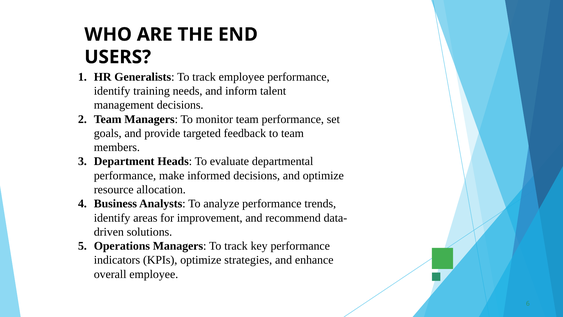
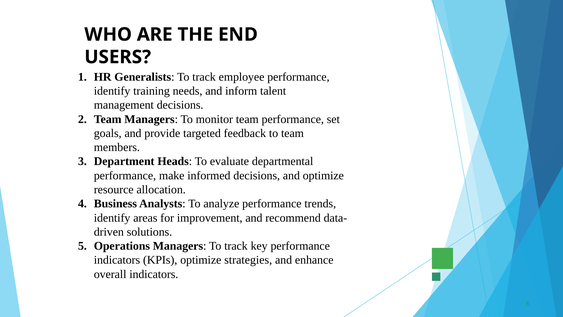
overall employee: employee -> indicators
